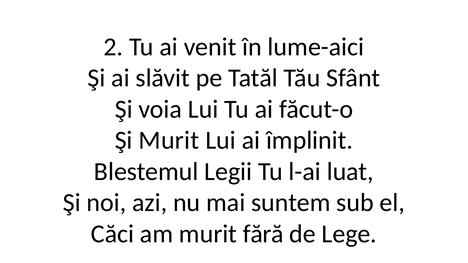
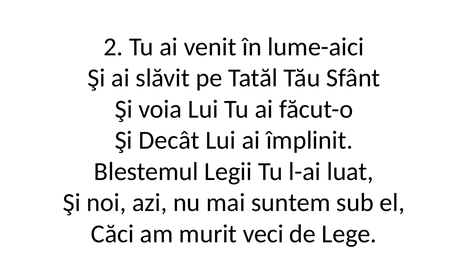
Şi Murit: Murit -> Decât
fără: fără -> veci
